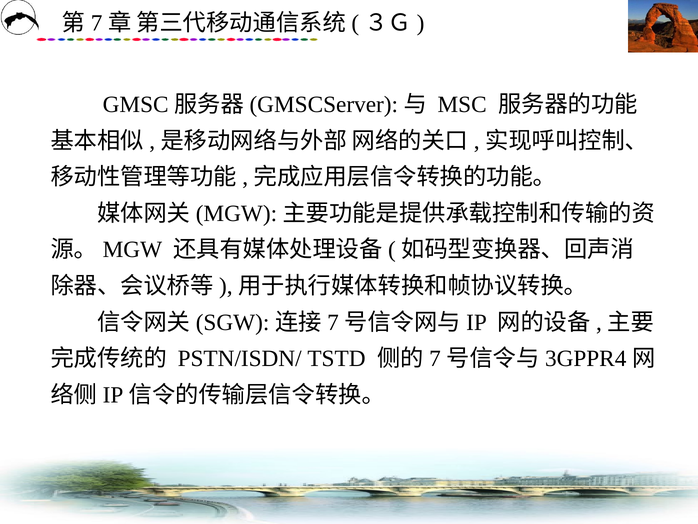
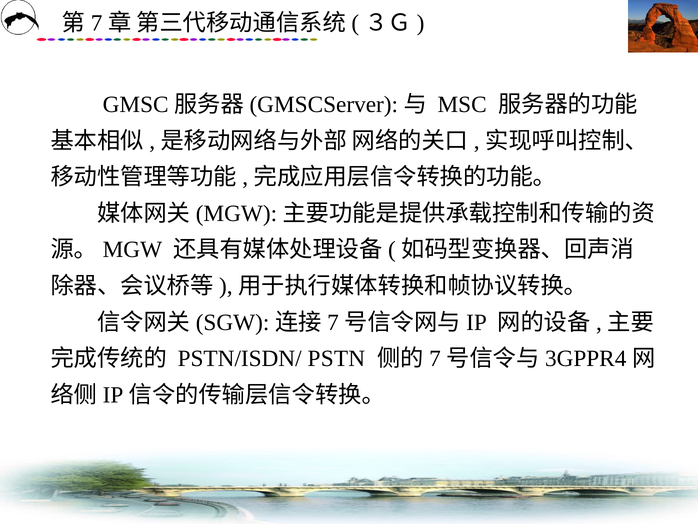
TSTD: TSTD -> PSTN
